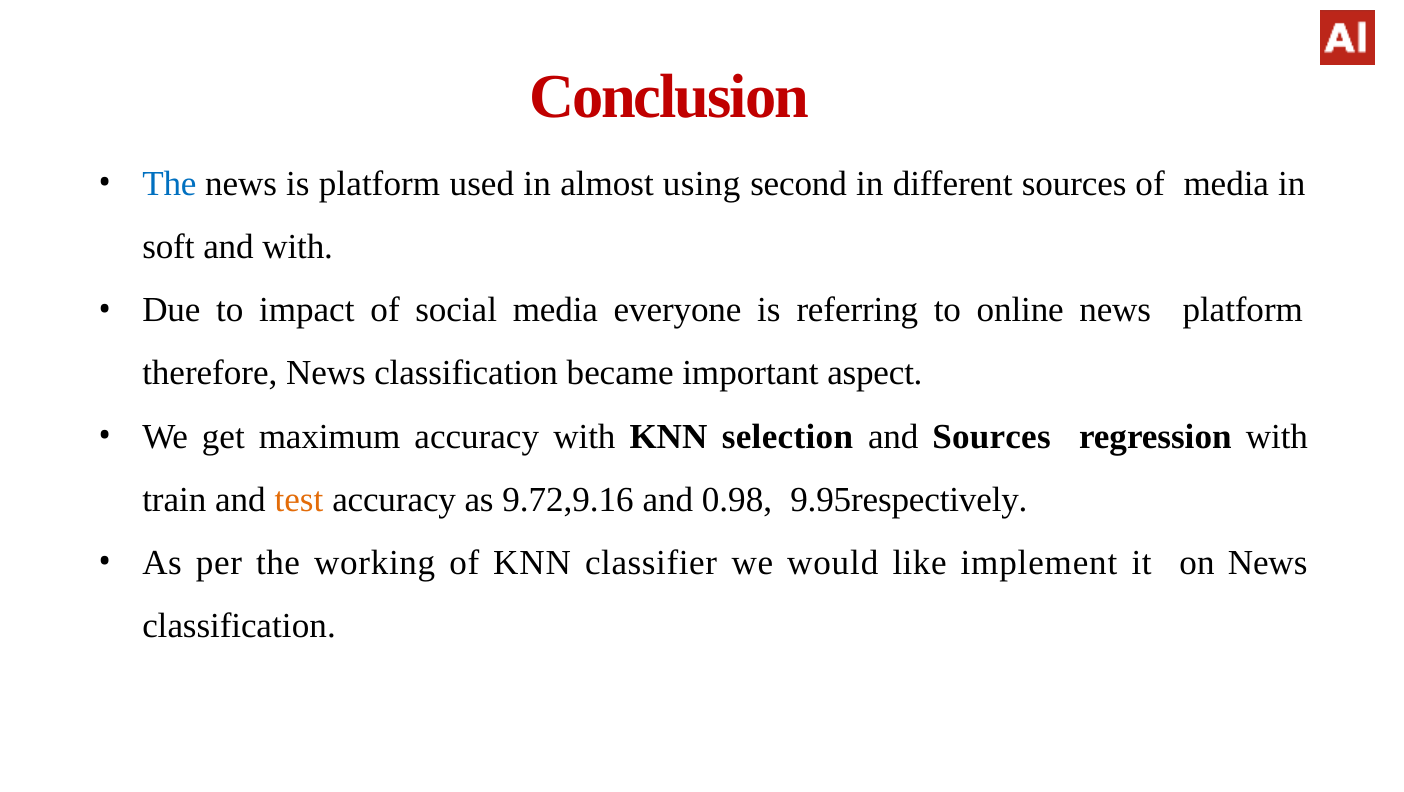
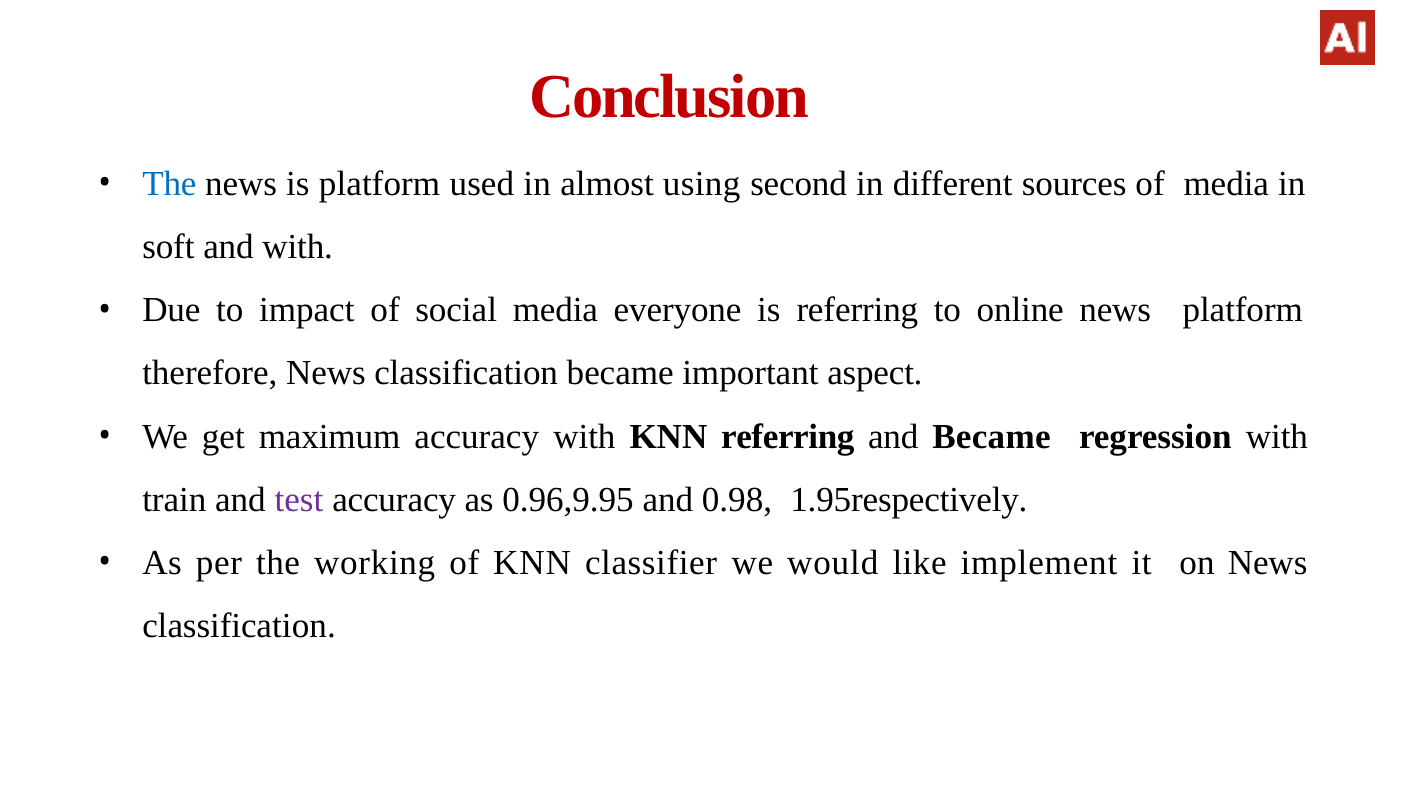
KNN selection: selection -> referring
and Sources: Sources -> Became
test colour: orange -> purple
9.72,9.16: 9.72,9.16 -> 0.96,9.95
9.95respectively: 9.95respectively -> 1.95respectively
